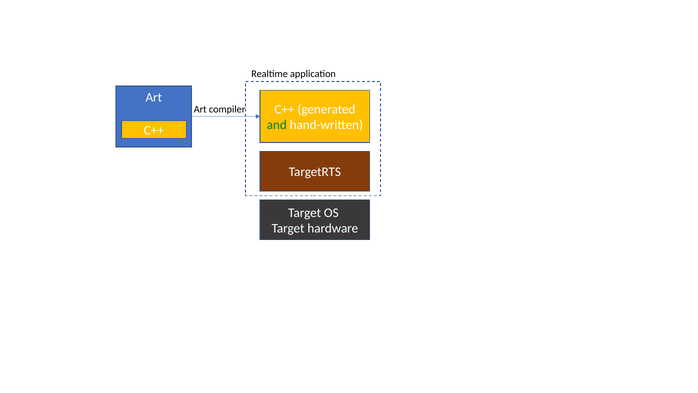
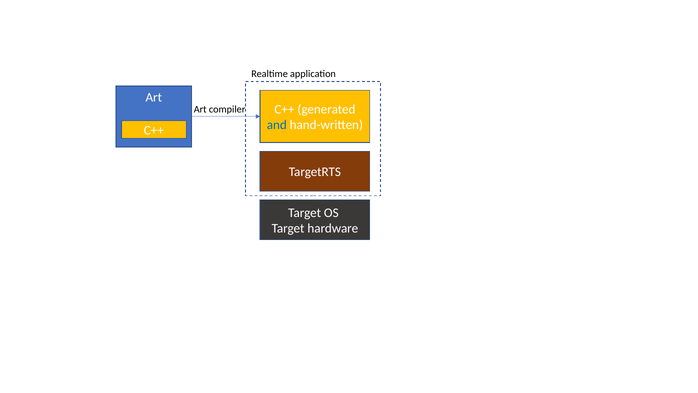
and colour: green -> blue
